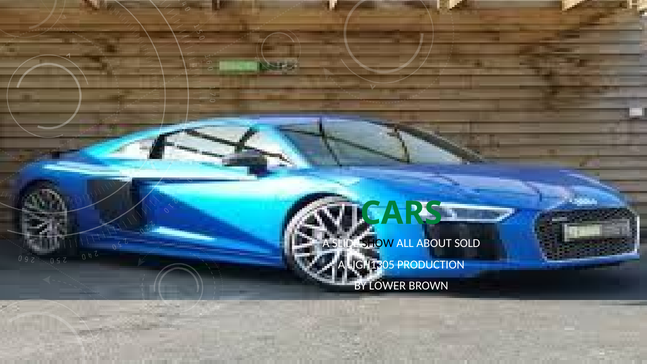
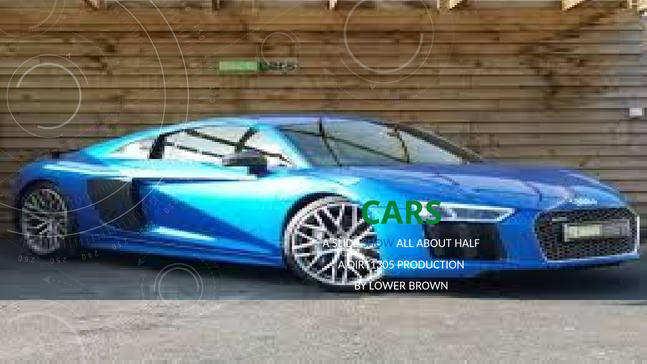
SHOW colour: black -> blue
SOLD: SOLD -> HALF
LIGH1305: LIGH1305 -> DIRT1305
